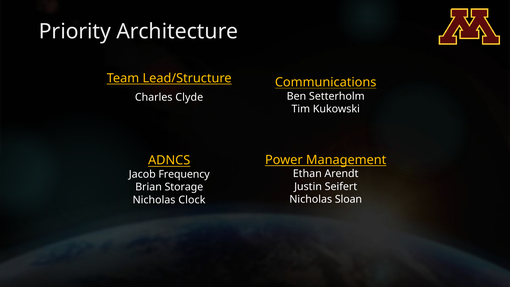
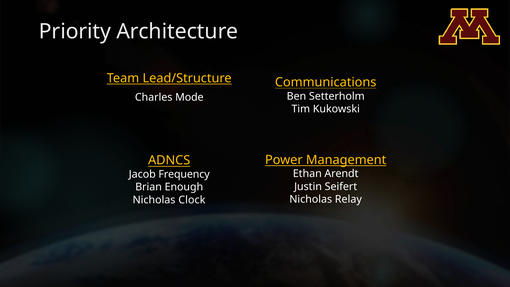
Clyde: Clyde -> Mode
Storage: Storage -> Enough
Sloan: Sloan -> Relay
